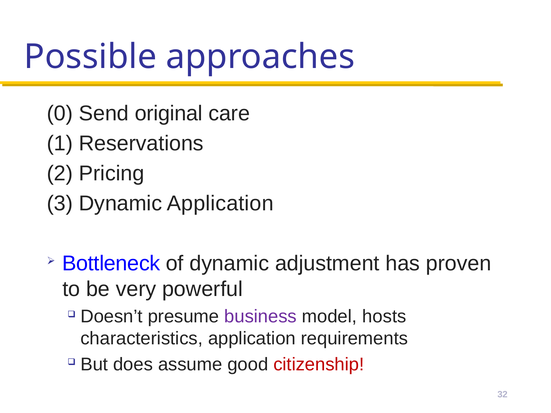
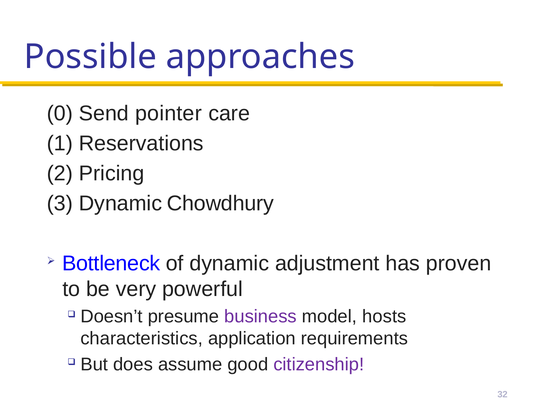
original: original -> pointer
Dynamic Application: Application -> Chowdhury
citizenship colour: red -> purple
